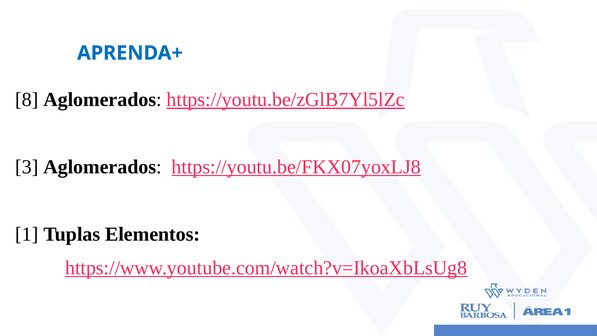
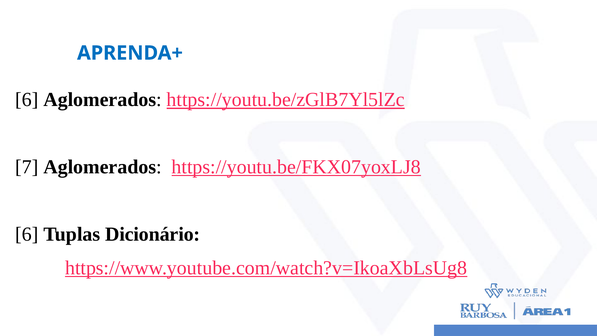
8 at (27, 99): 8 -> 6
3: 3 -> 7
1 at (27, 234): 1 -> 6
Elementos: Elementos -> Dicionário
